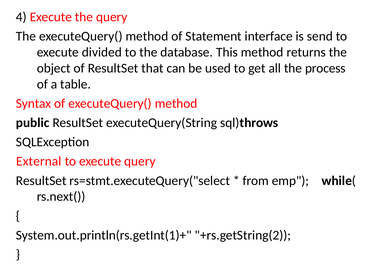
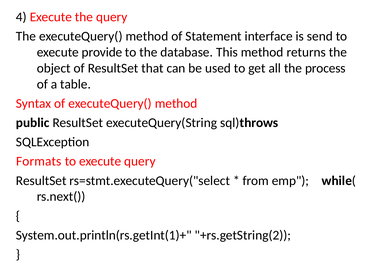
divided: divided -> provide
External: External -> Formats
